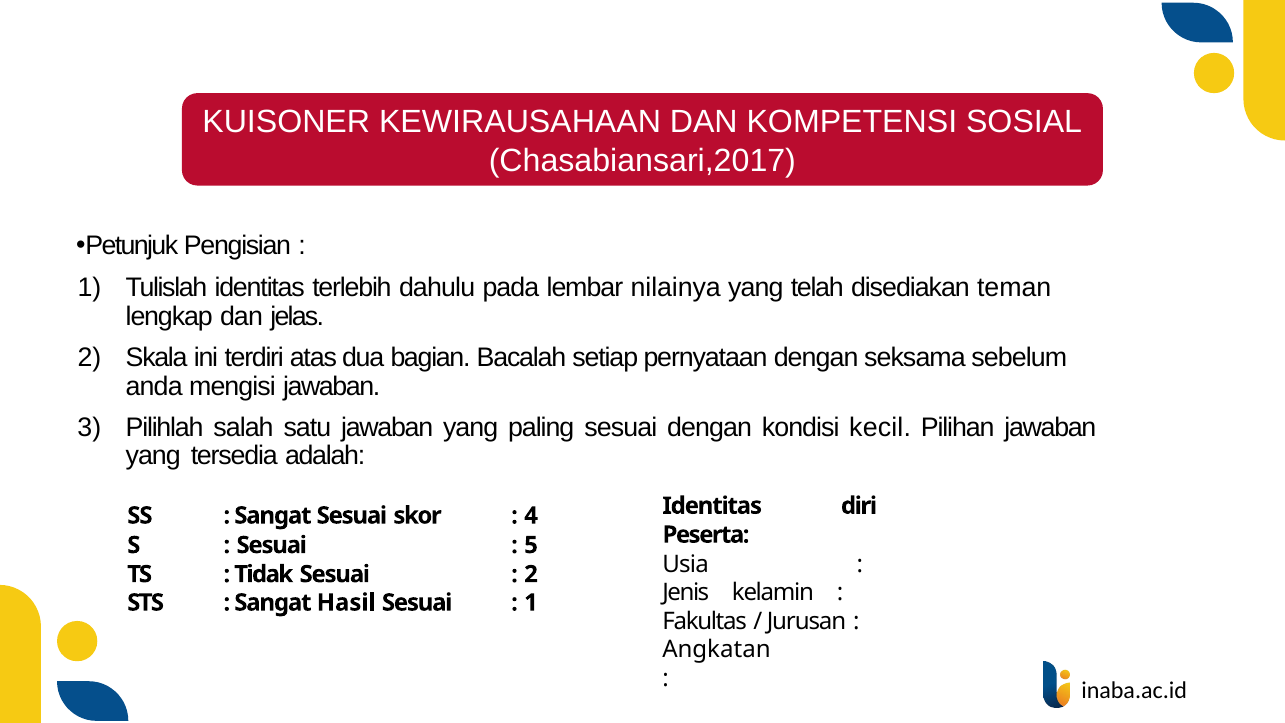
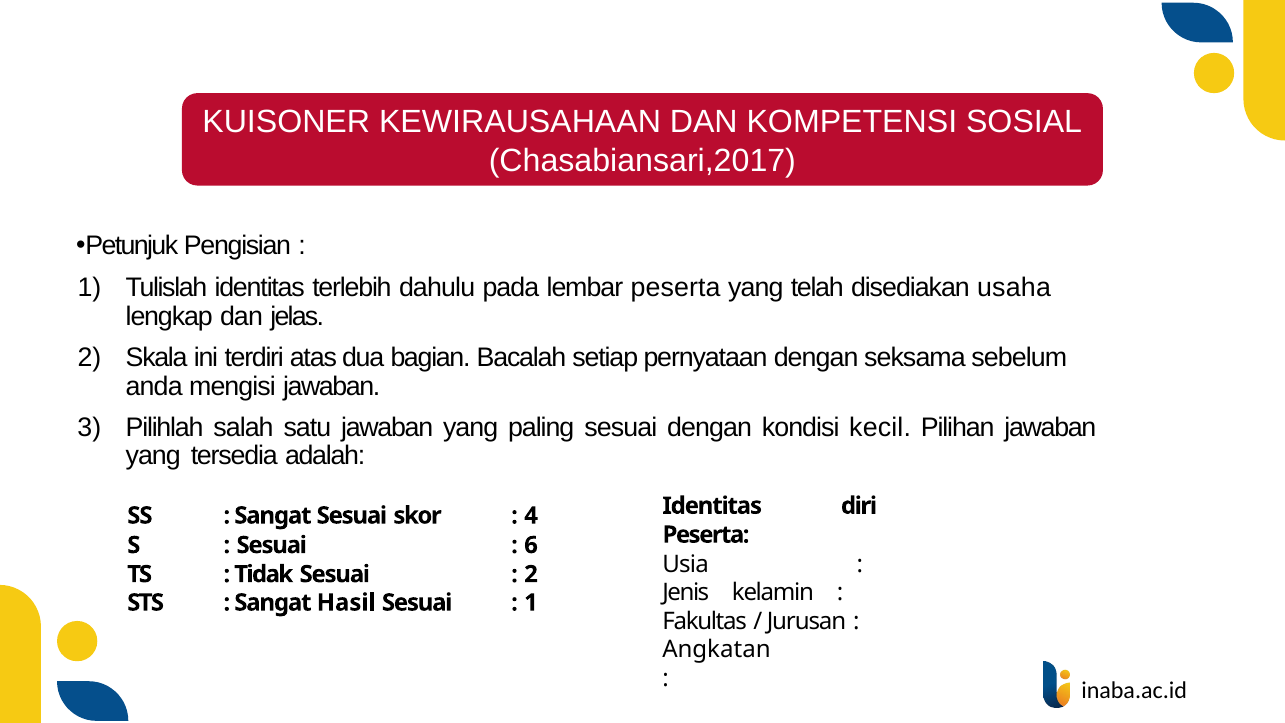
lembar nilainya: nilainya -> peserta
teman: teman -> usaha
5: 5 -> 6
